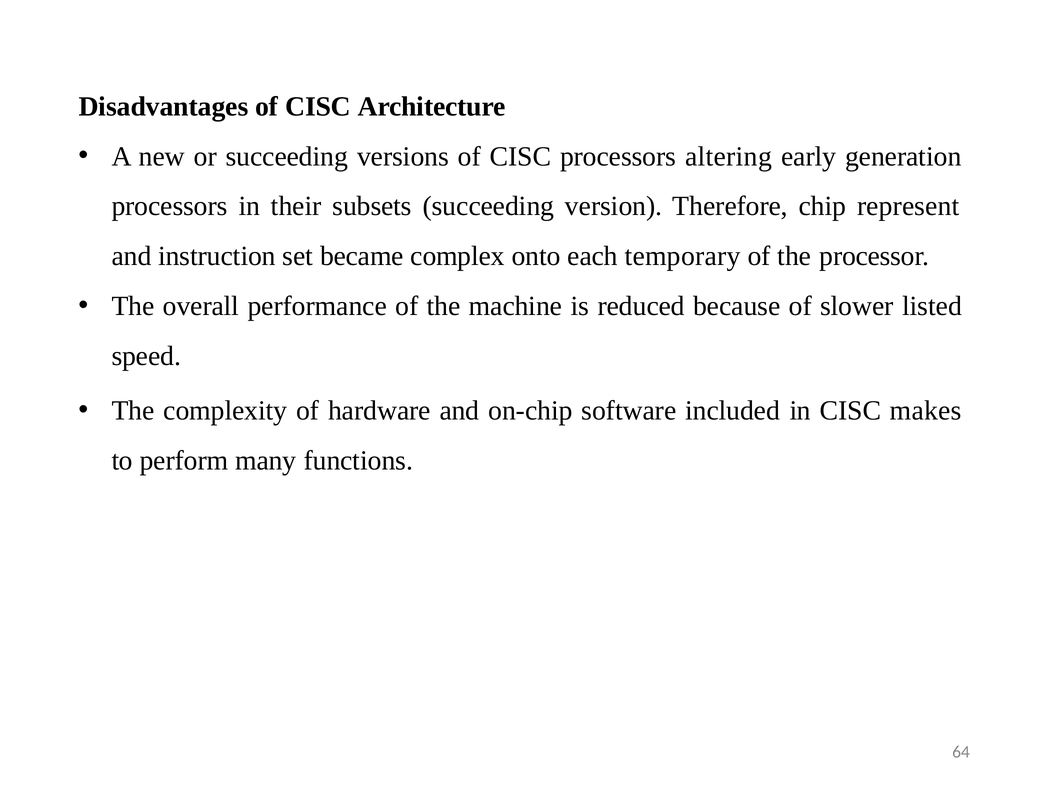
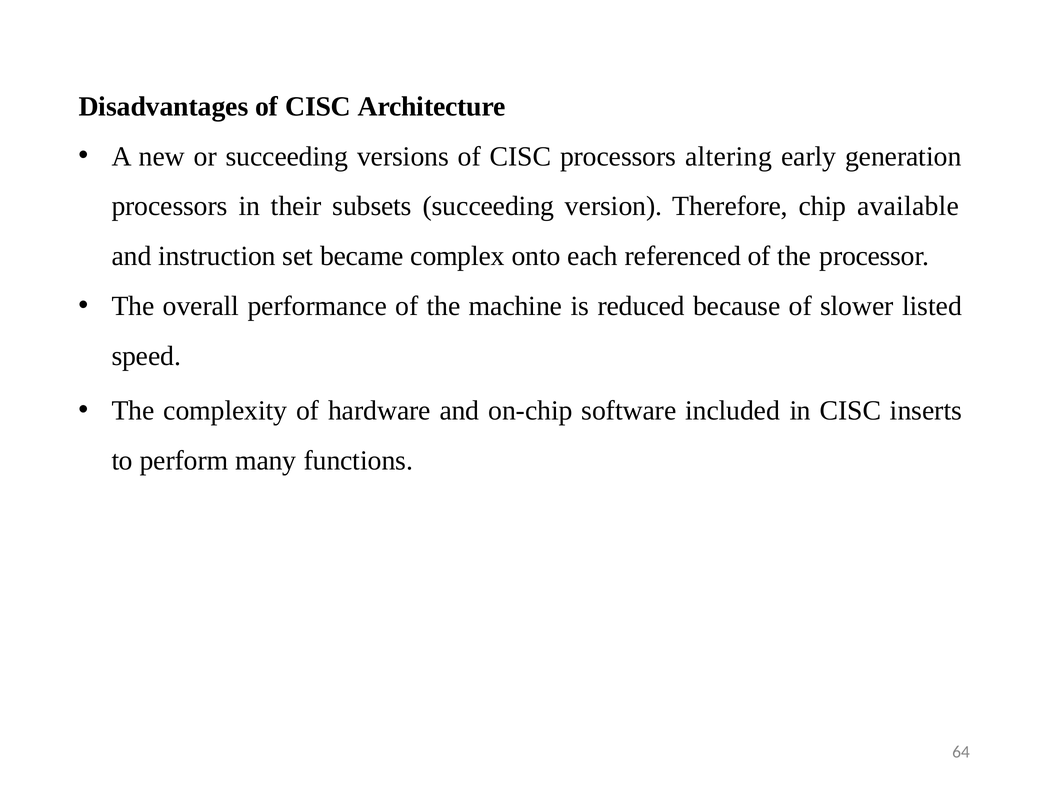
represent: represent -> available
temporary: temporary -> referenced
makes: makes -> inserts
